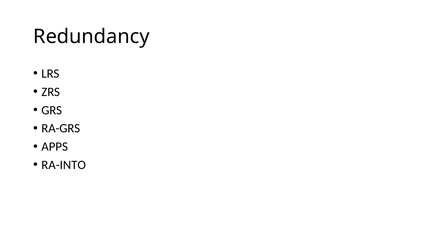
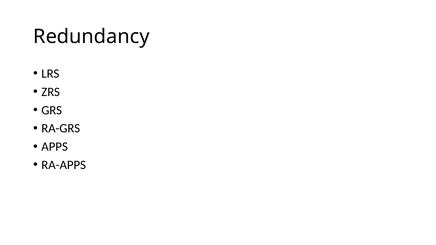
RA-INTO: RA-INTO -> RA-APPS
